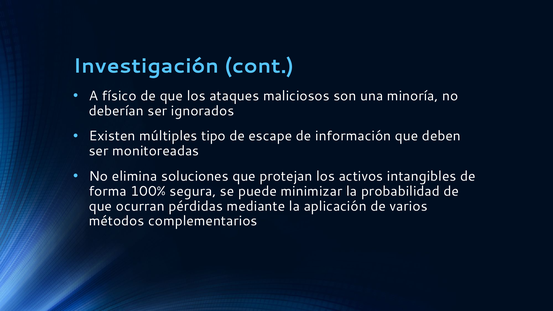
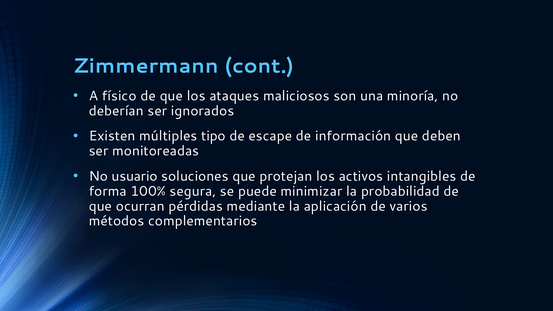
Investigación: Investigación -> Zimmermann
elimina: elimina -> usuario
